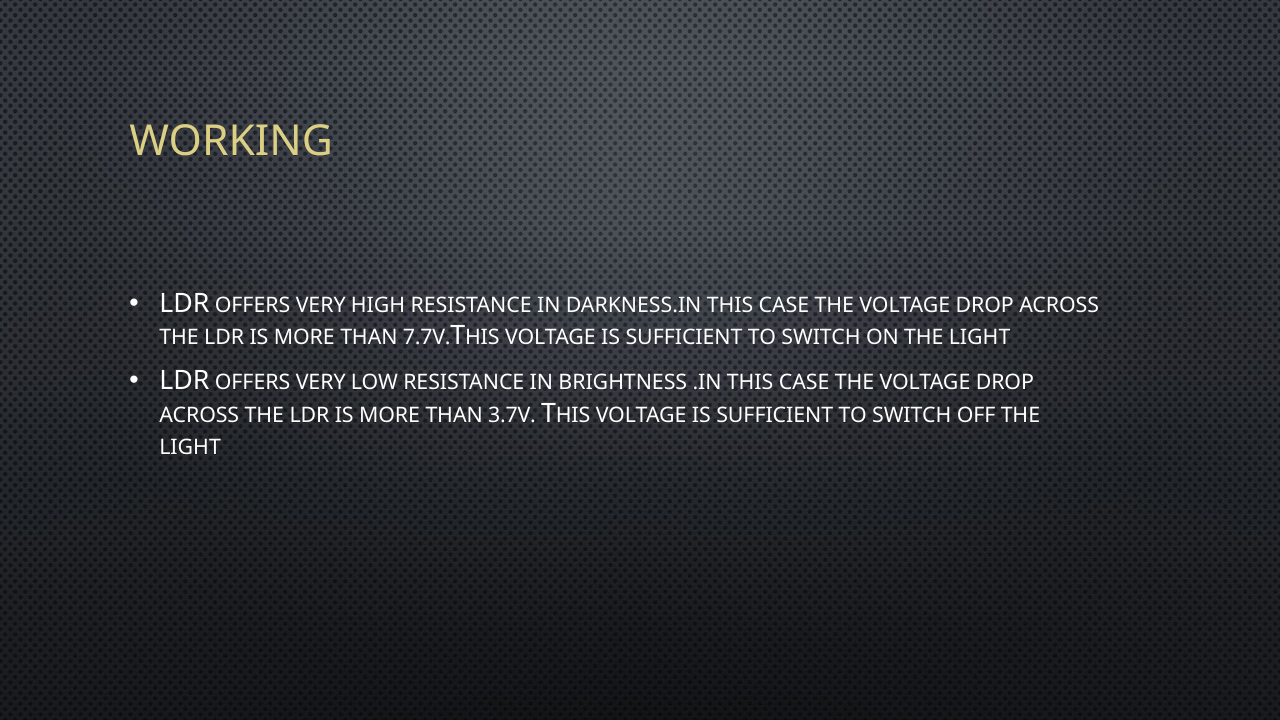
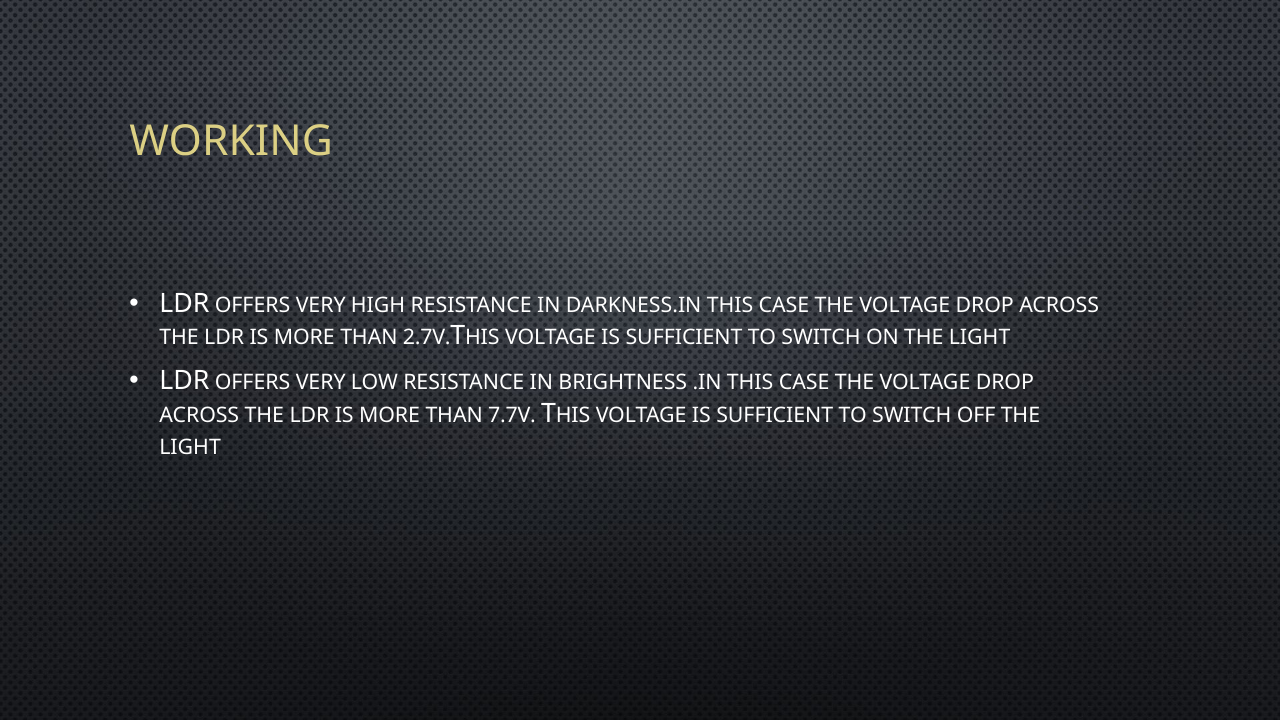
7.7V: 7.7V -> 2.7V
3.7V: 3.7V -> 7.7V
